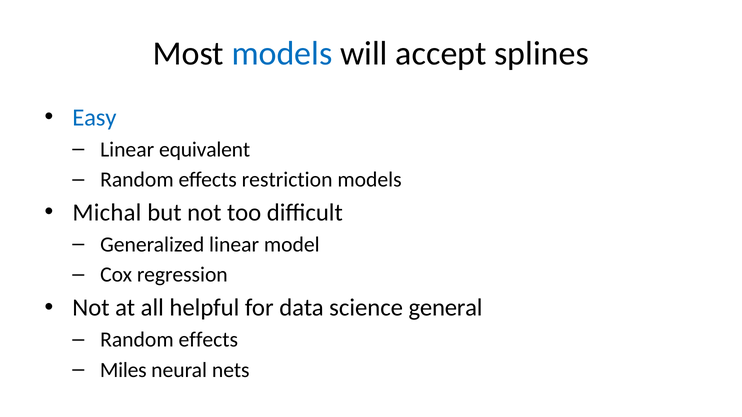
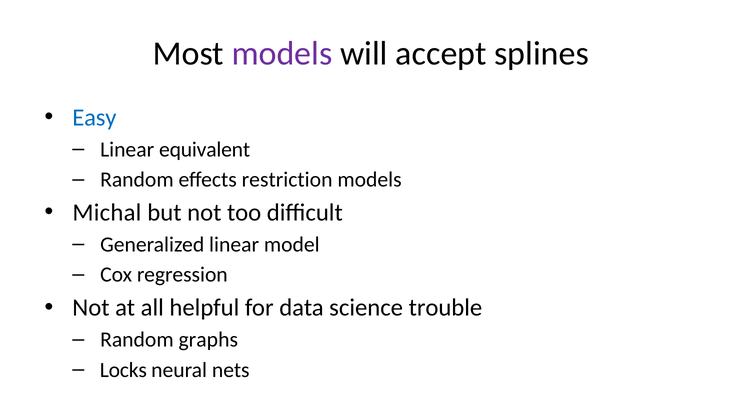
models at (282, 54) colour: blue -> purple
general: general -> trouble
effects at (208, 340): effects -> graphs
Miles: Miles -> Locks
